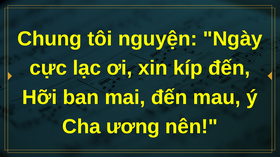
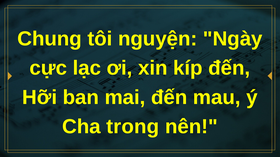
ương: ương -> trong
